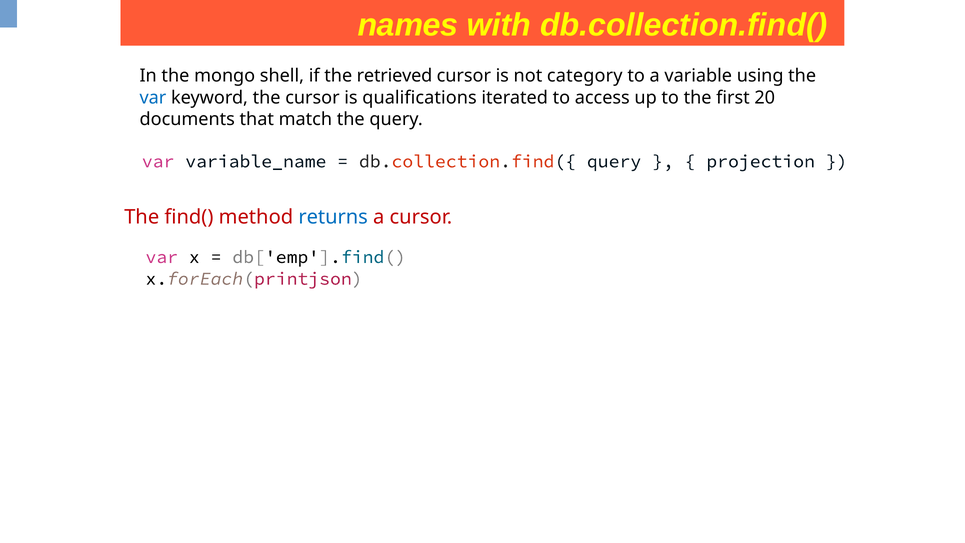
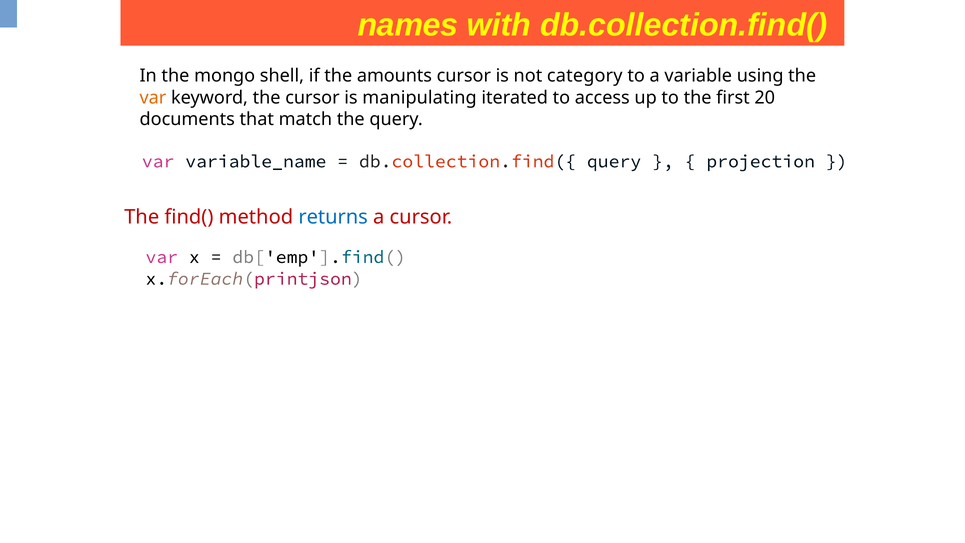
retrieved: retrieved -> amounts
var at (153, 98) colour: blue -> orange
qualifications: qualifications -> manipulating
